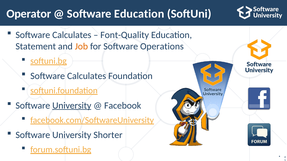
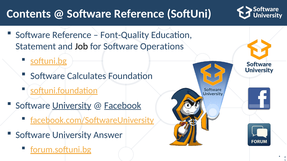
Operator: Operator -> Contents
Education at (139, 14): Education -> Reference
Calculates at (72, 35): Calculates -> Reference
Job colour: orange -> black
Facebook underline: none -> present
Shorter: Shorter -> Answer
